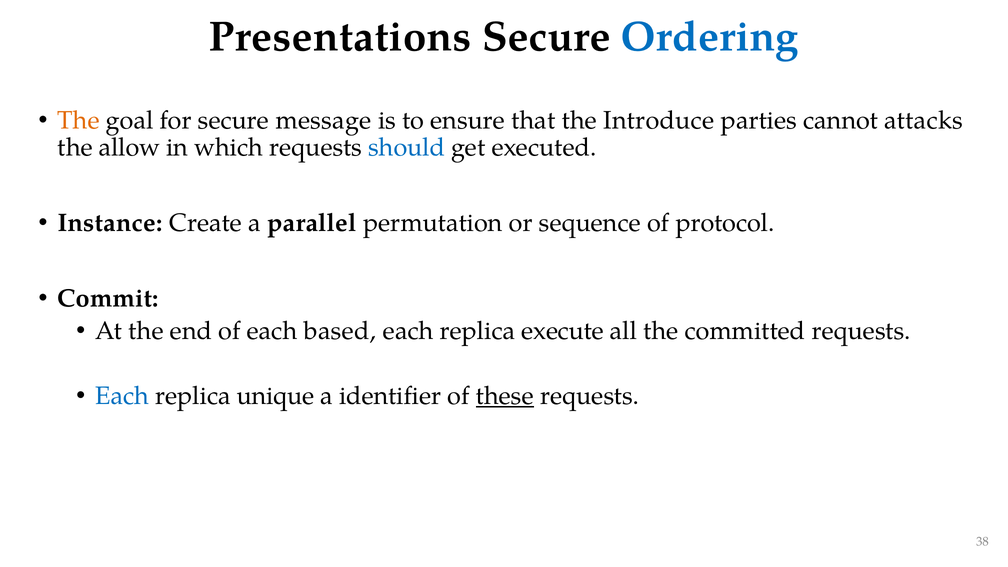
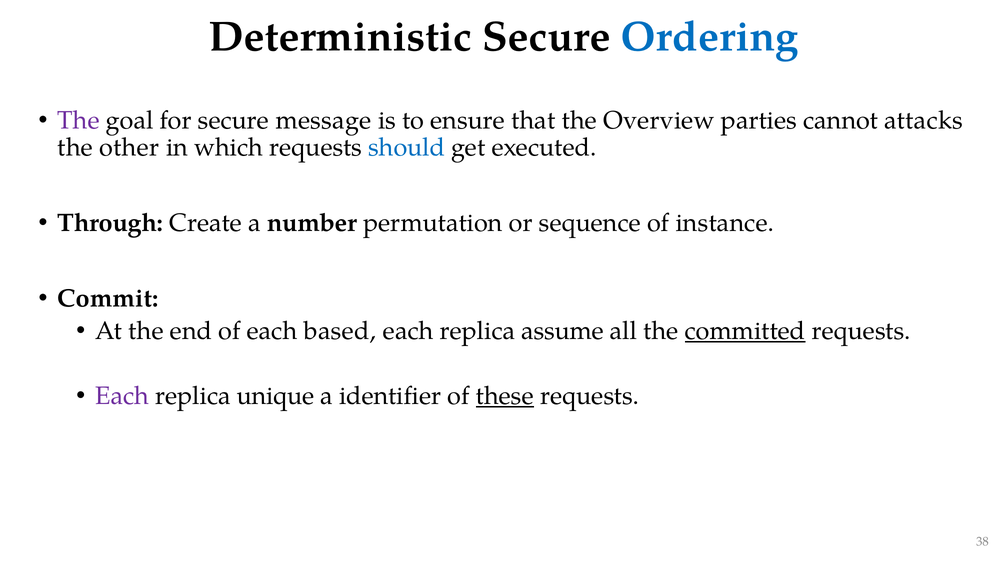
Presentations: Presentations -> Deterministic
The at (79, 120) colour: orange -> purple
Introduce: Introduce -> Overview
allow: allow -> other
Instance: Instance -> Through
parallel: parallel -> number
protocol: protocol -> instance
execute: execute -> assume
committed underline: none -> present
Each at (122, 396) colour: blue -> purple
